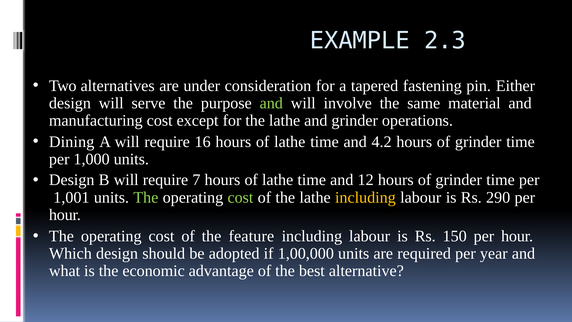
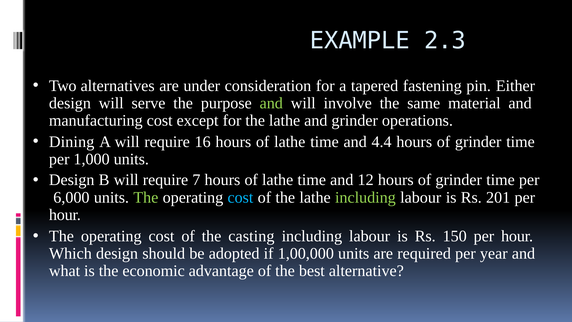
4.2: 4.2 -> 4.4
1,001: 1,001 -> 6,000
cost at (240, 197) colour: light green -> light blue
including at (365, 197) colour: yellow -> light green
290: 290 -> 201
feature: feature -> casting
